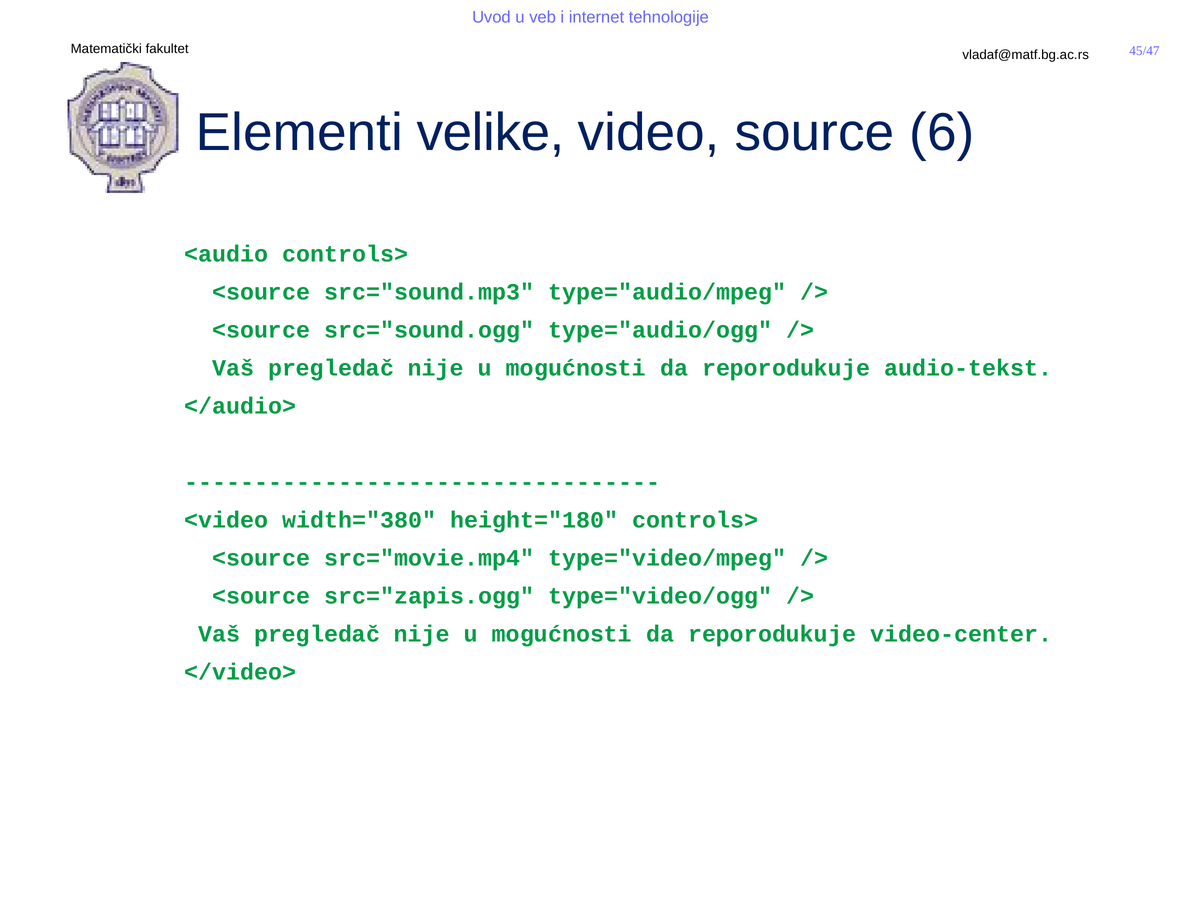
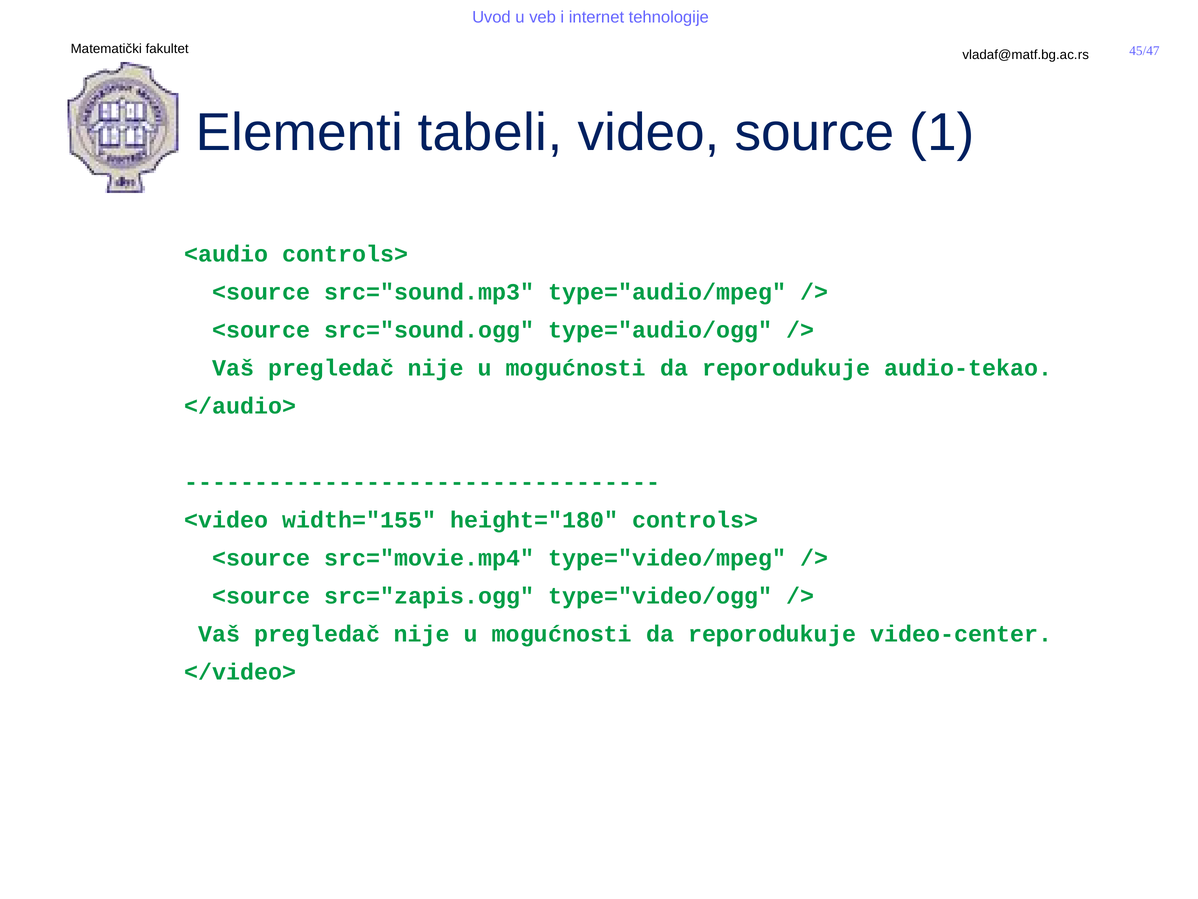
velike: velike -> tabeli
6: 6 -> 1
audio-tekst: audio-tekst -> audio-tekao
width="380: width="380 -> width="155
